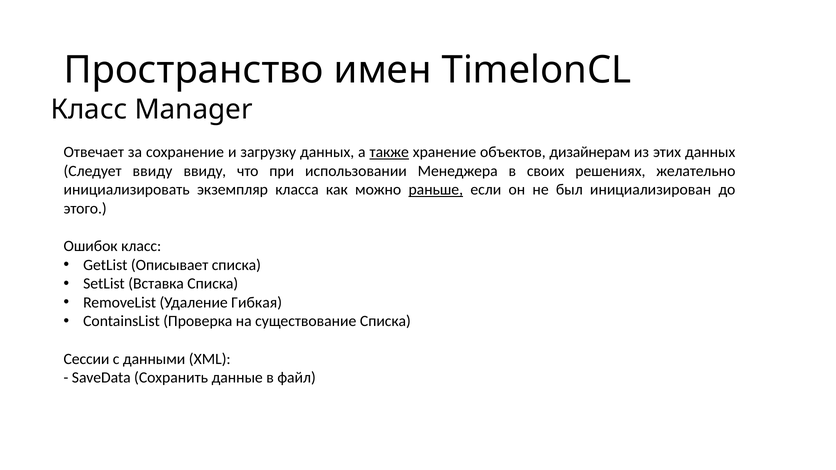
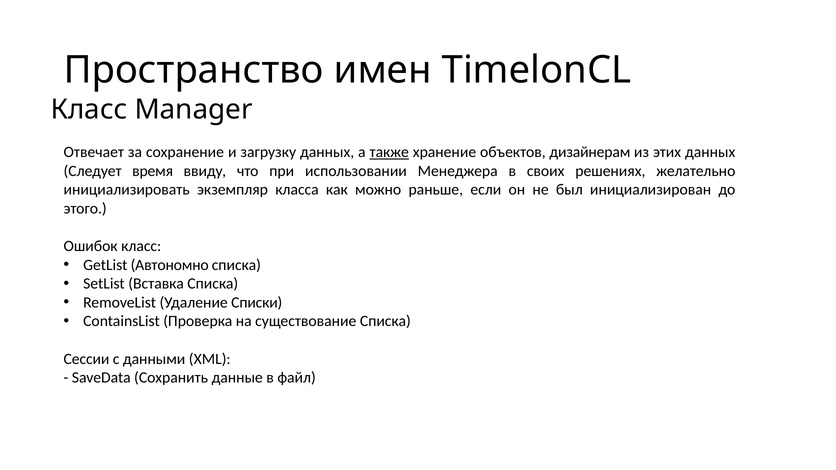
Следует ввиду: ввиду -> время
раньше underline: present -> none
Описывает: Описывает -> Автономно
Гибкая: Гибкая -> Списки
